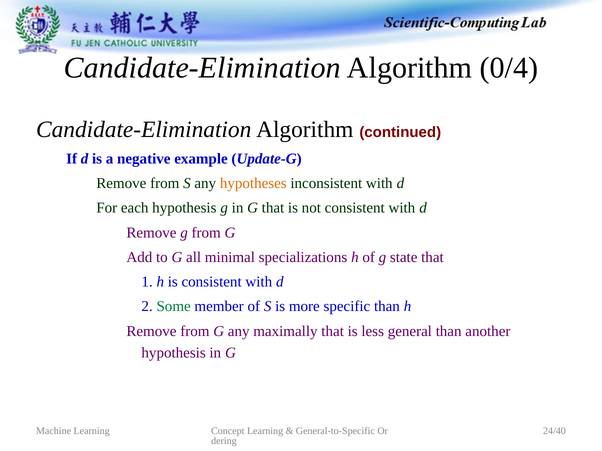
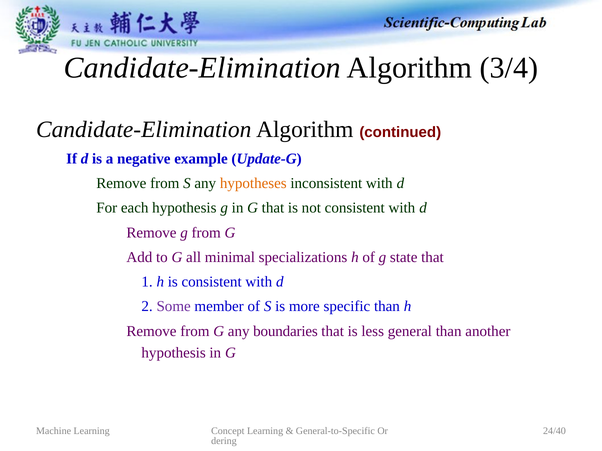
0/4: 0/4 -> 3/4
Some colour: green -> purple
maximally: maximally -> boundaries
